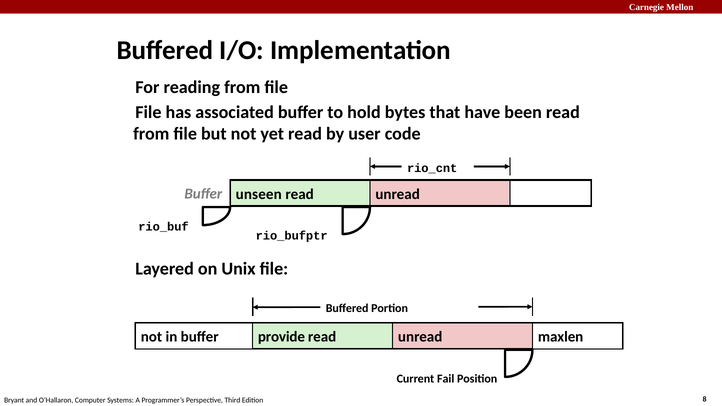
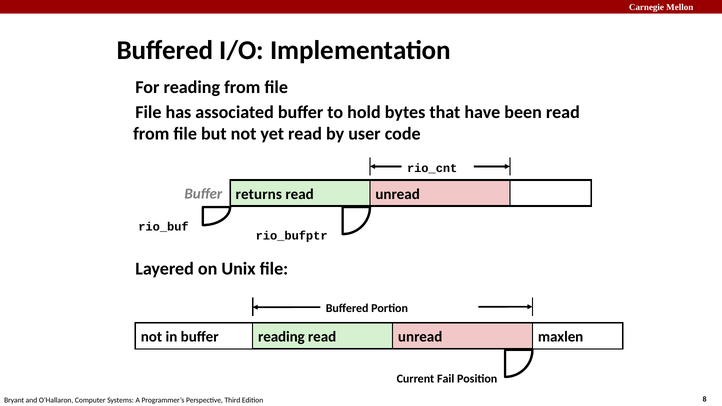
unseen: unseen -> returns
provide at (281, 337): provide -> reading
